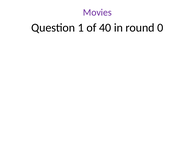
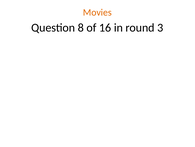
Movies colour: purple -> orange
1: 1 -> 8
40: 40 -> 16
0: 0 -> 3
